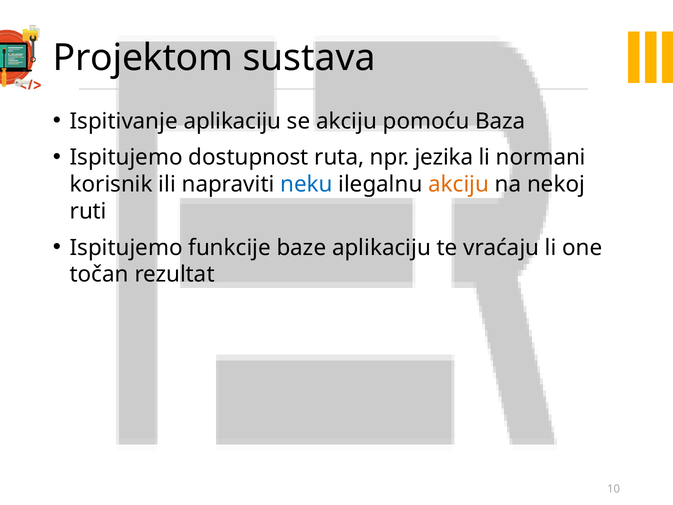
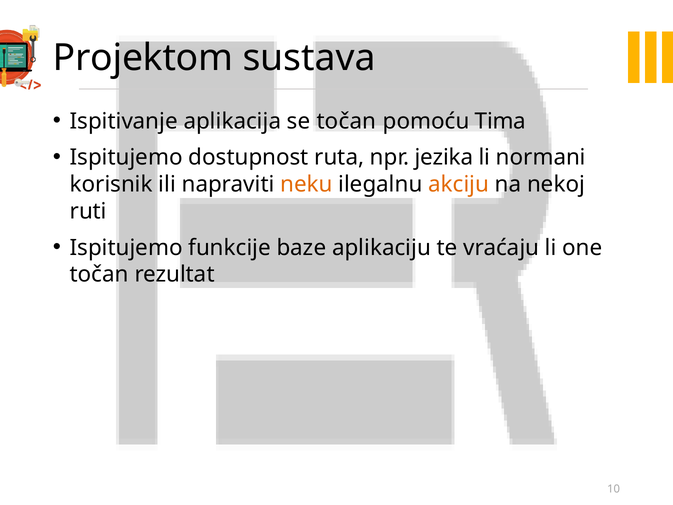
Ispitivanje aplikaciju: aplikaciju -> aplikacija
se akciju: akciju -> točan
Baza: Baza -> Tima
neku colour: blue -> orange
